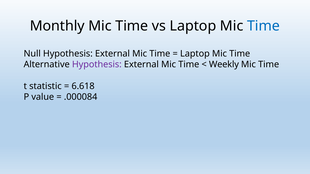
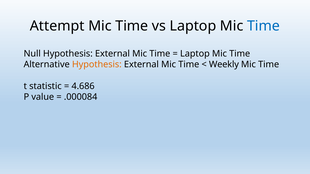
Monthly: Monthly -> Attempt
Hypothesis at (97, 64) colour: purple -> orange
6.618: 6.618 -> 4.686
